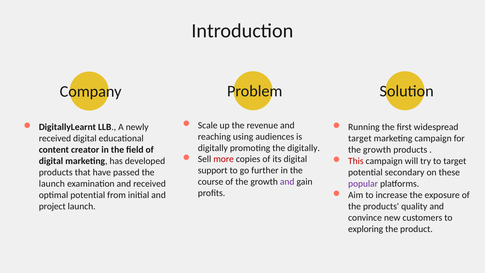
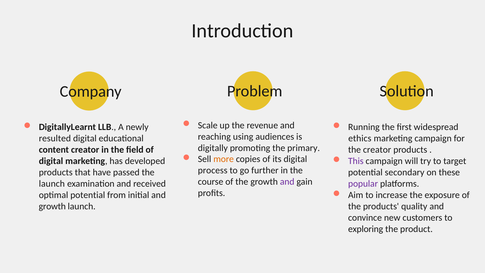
target at (360, 138): target -> ethics
received at (55, 138): received -> resulted
the digitally: digitally -> primary
growth at (377, 150): growth -> creator
more colour: red -> orange
This colour: red -> purple
support: support -> process
project at (52, 206): project -> growth
